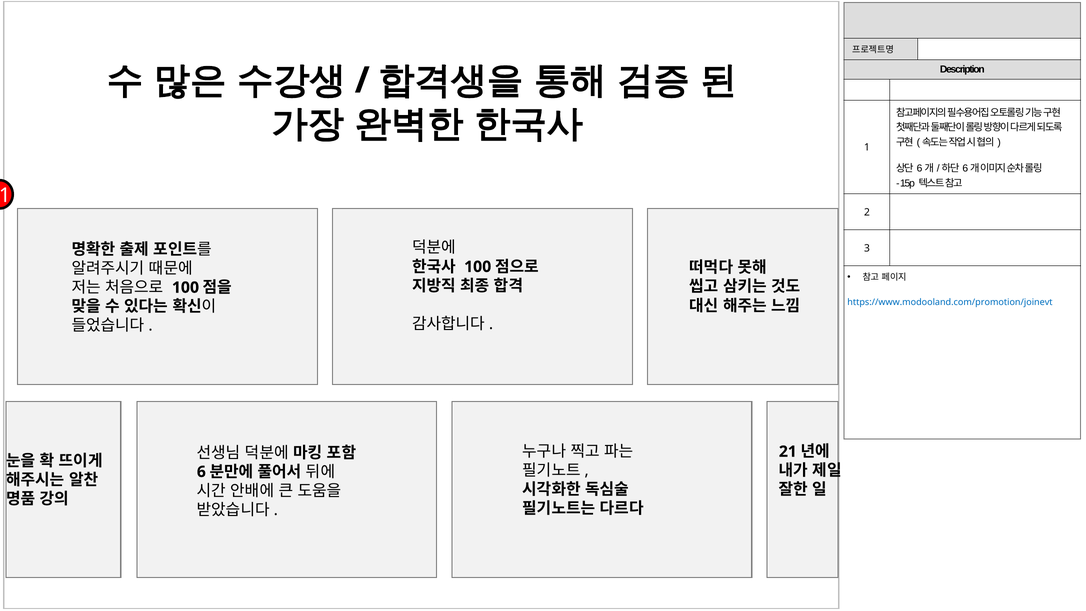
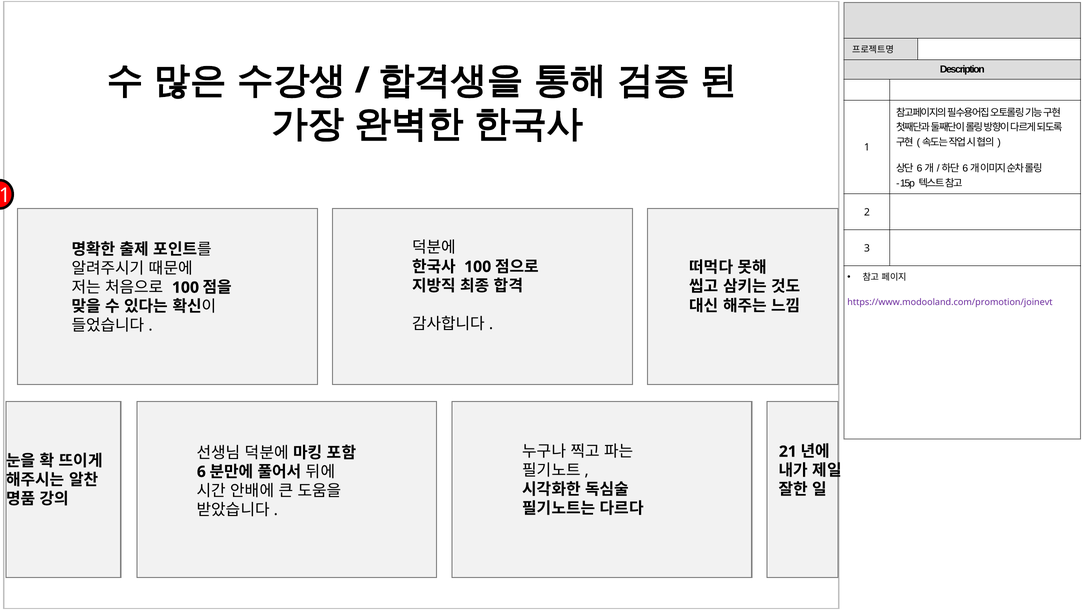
https://www.modooland.com/promotion/joinevt colour: blue -> purple
